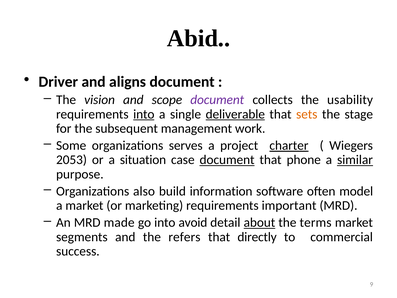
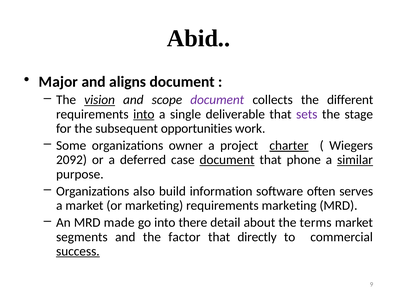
Driver: Driver -> Major
vision underline: none -> present
usability: usability -> different
deliverable underline: present -> none
sets colour: orange -> purple
management: management -> opportunities
serves: serves -> owner
2053: 2053 -> 2092
situation: situation -> deferred
model: model -> serves
requirements important: important -> marketing
avoid: avoid -> there
about underline: present -> none
refers: refers -> factor
success underline: none -> present
